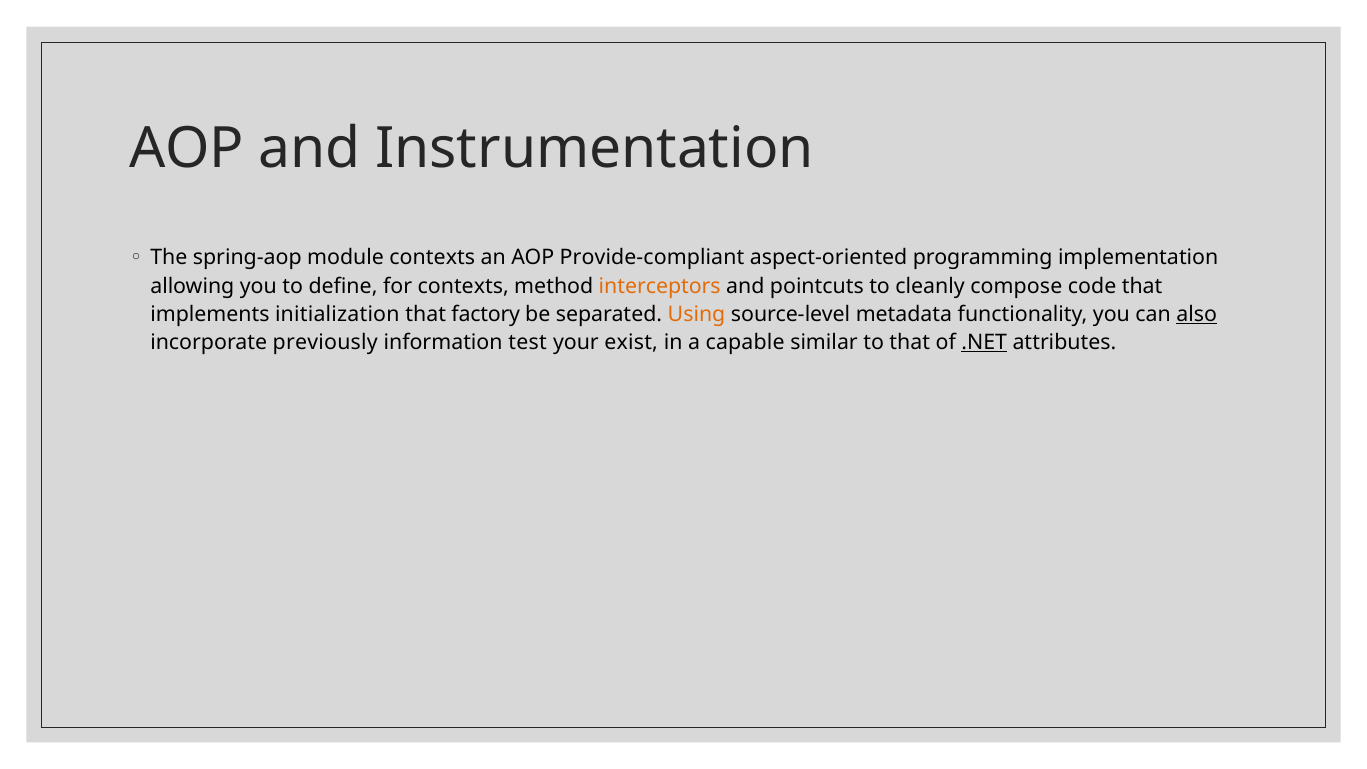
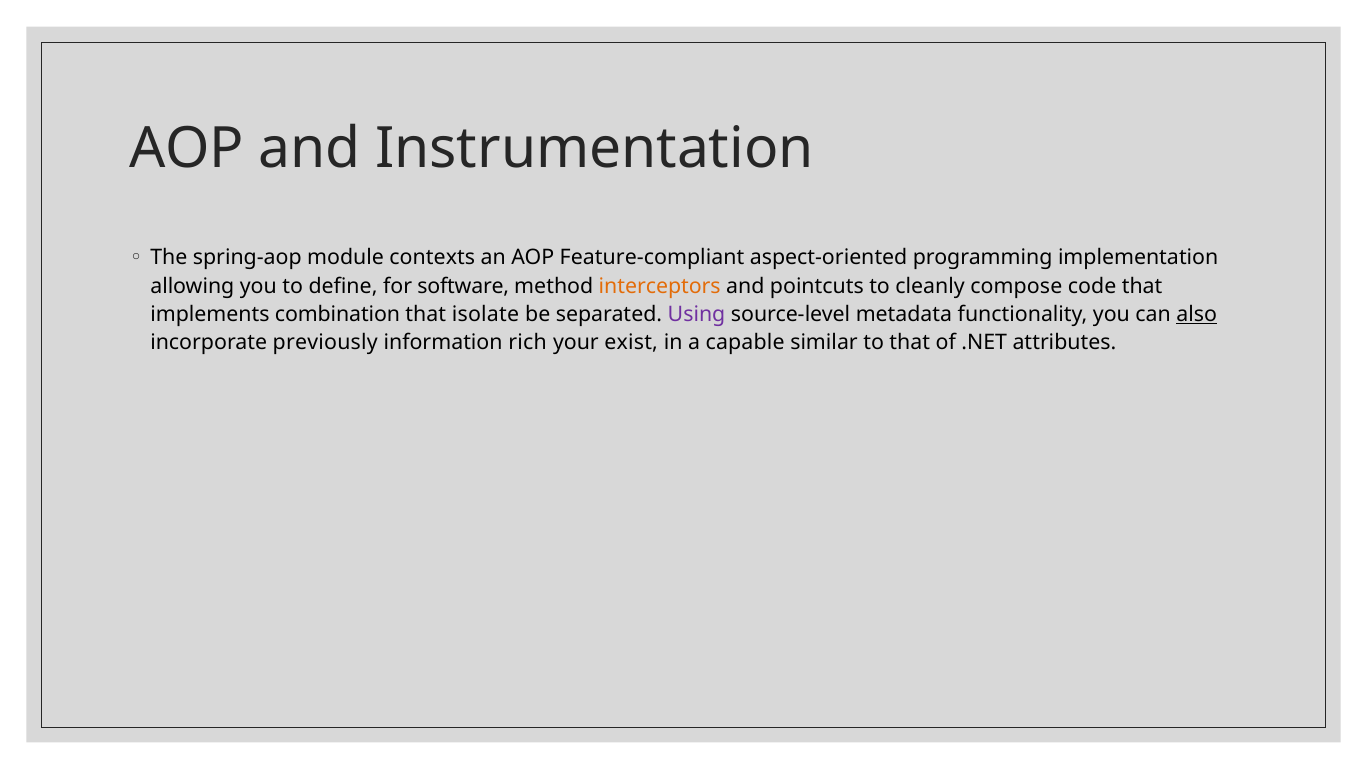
Provide-compliant: Provide-compliant -> Feature-compliant
for contexts: contexts -> software
initialization: initialization -> combination
factory: factory -> isolate
Using colour: orange -> purple
test: test -> rich
.NET underline: present -> none
